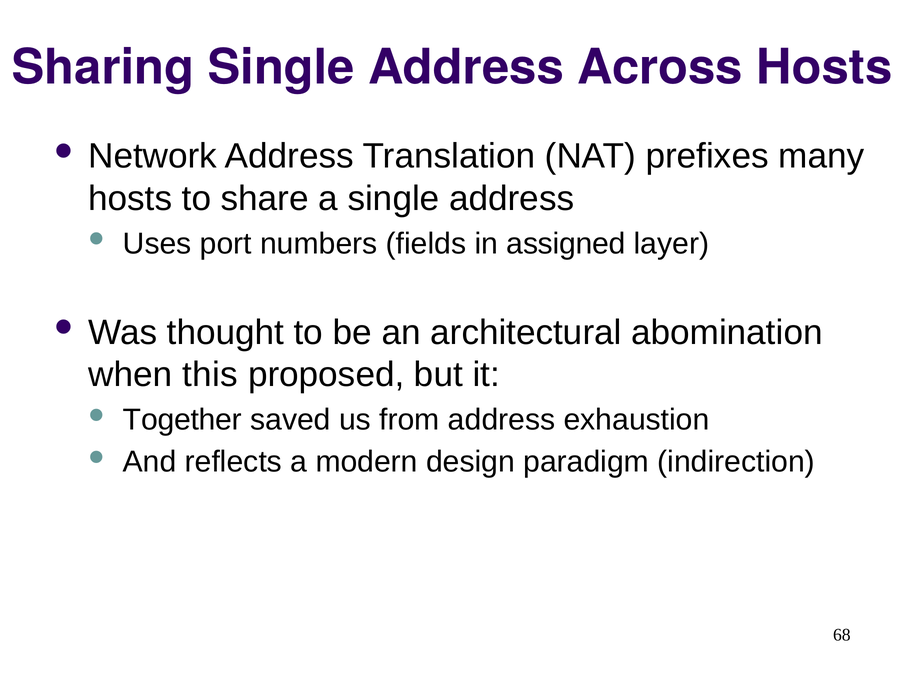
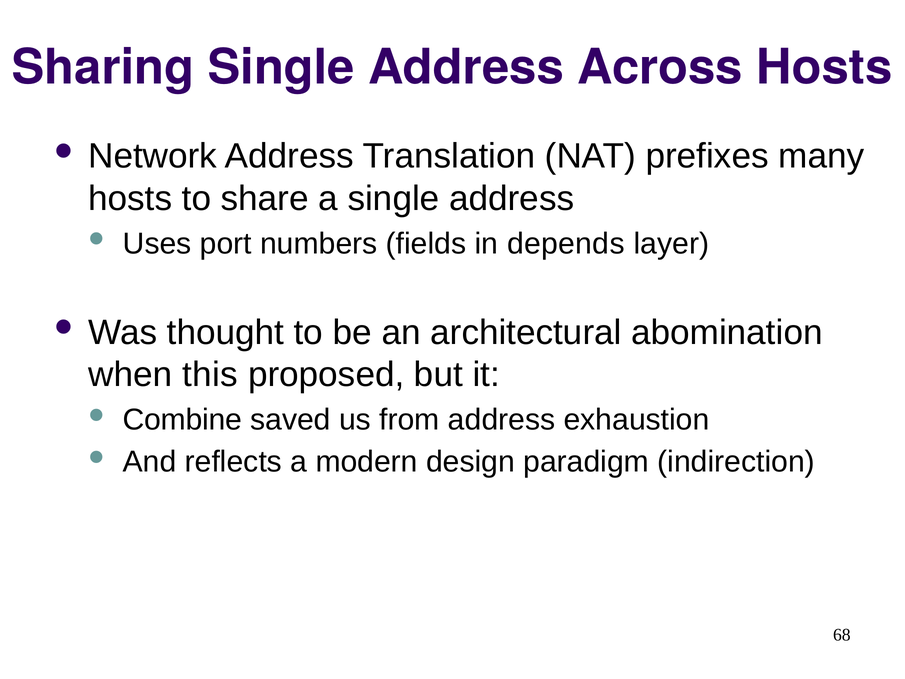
assigned: assigned -> depends
Together: Together -> Combine
